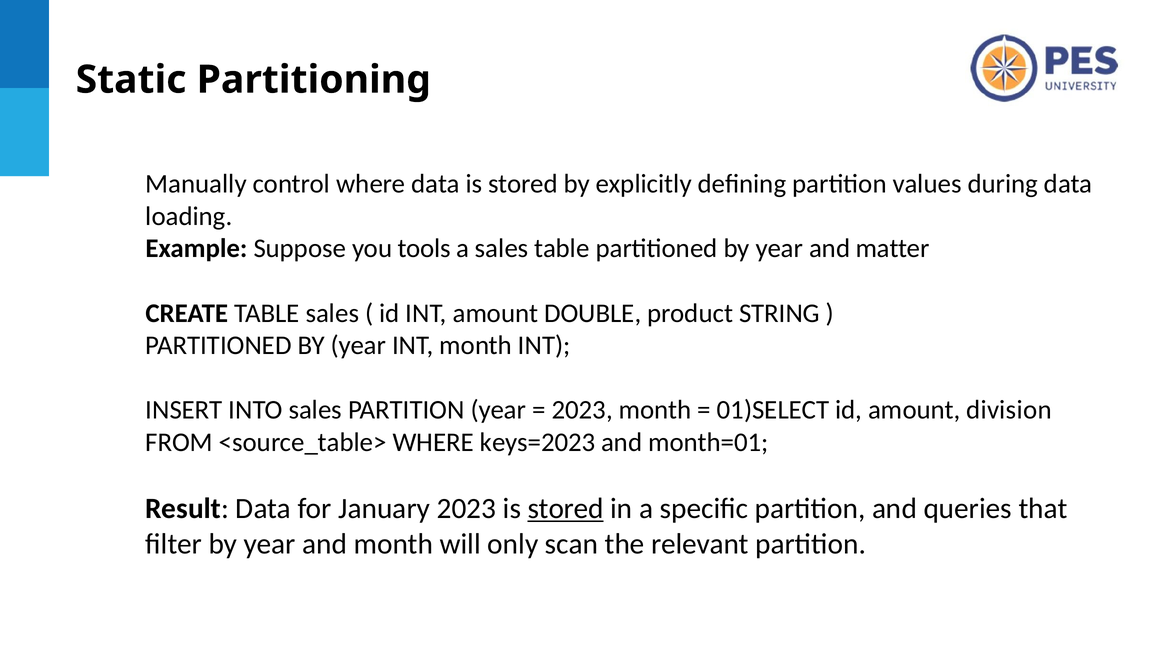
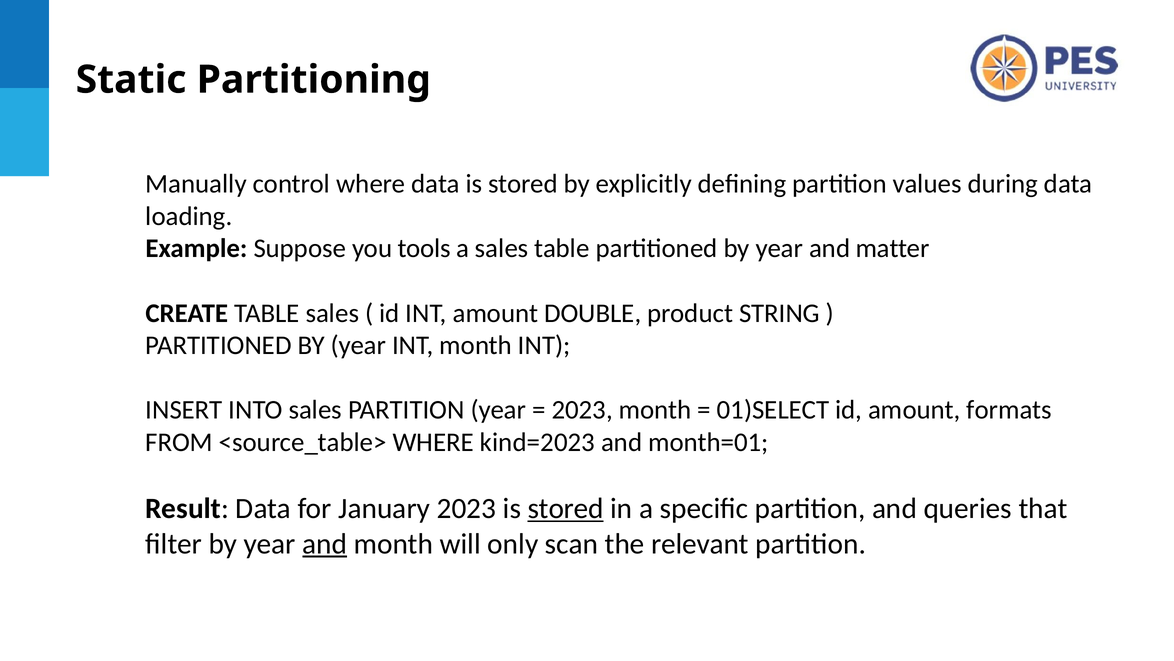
division: division -> formats
keys=2023: keys=2023 -> kind=2023
and at (325, 543) underline: none -> present
